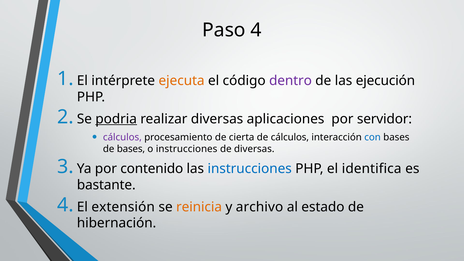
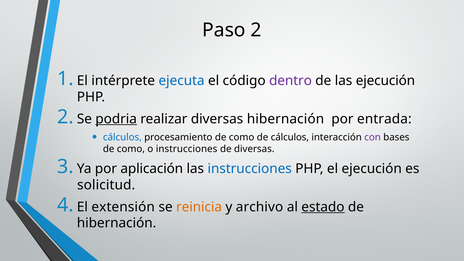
Paso 4: 4 -> 2
ejecuta colour: orange -> blue
diversas aplicaciones: aplicaciones -> hibernación
servidor: servidor -> entrada
cálculos at (122, 137) colour: purple -> blue
procesamiento de cierta: cierta -> como
con colour: blue -> purple
bases at (131, 149): bases -> como
contenido: contenido -> aplicación
el identifica: identifica -> ejecución
bastante: bastante -> solicitud
estado underline: none -> present
